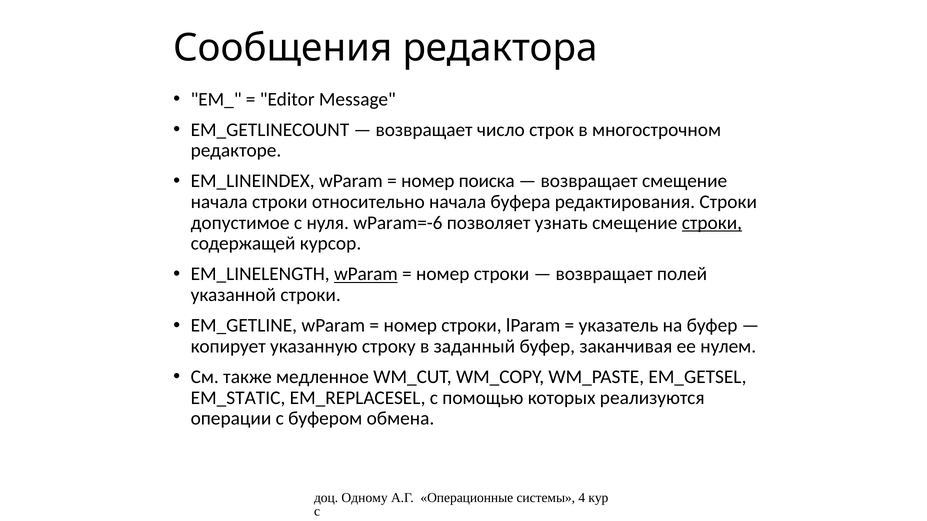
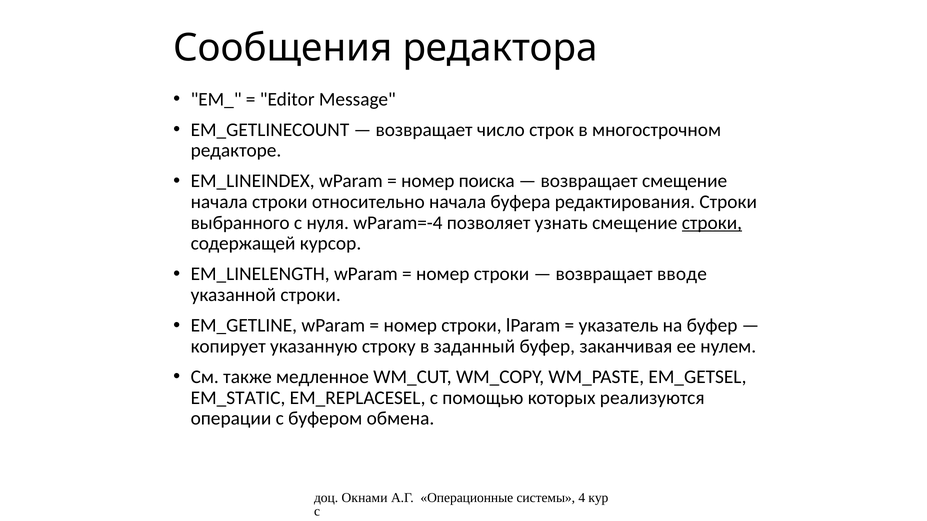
допустимое: допустимое -> выбранного
wParam=-6: wParam=-6 -> wParam=-4
wParam at (366, 274) underline: present -> none
полей: полей -> вводе
Одному: Одному -> Окнами
